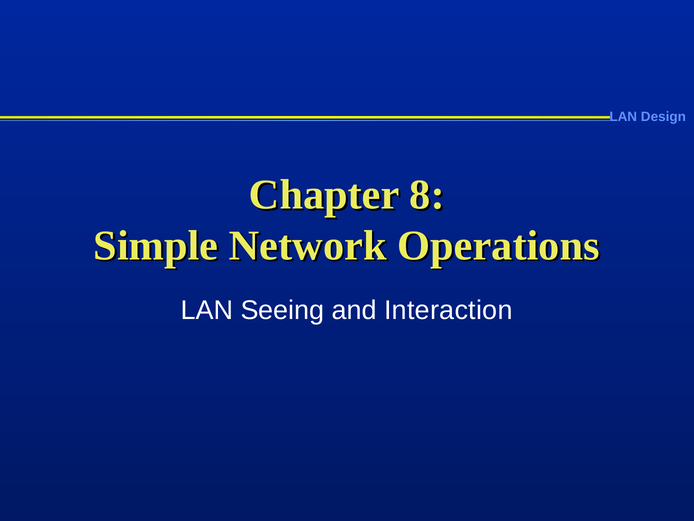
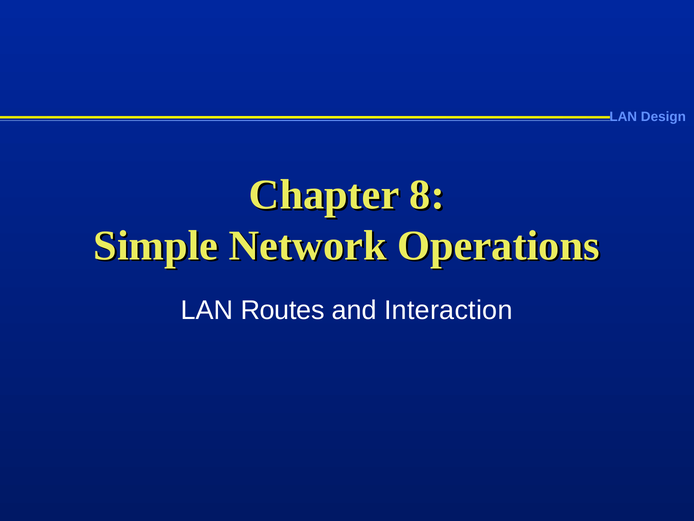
Seeing: Seeing -> Routes
